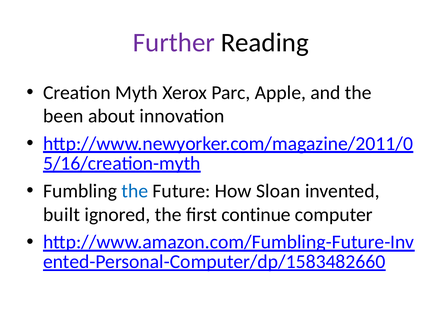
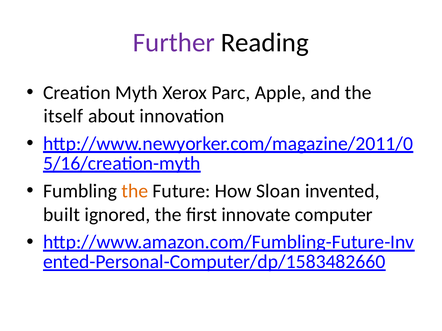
been: been -> itself
the at (135, 191) colour: blue -> orange
continue: continue -> innovate
